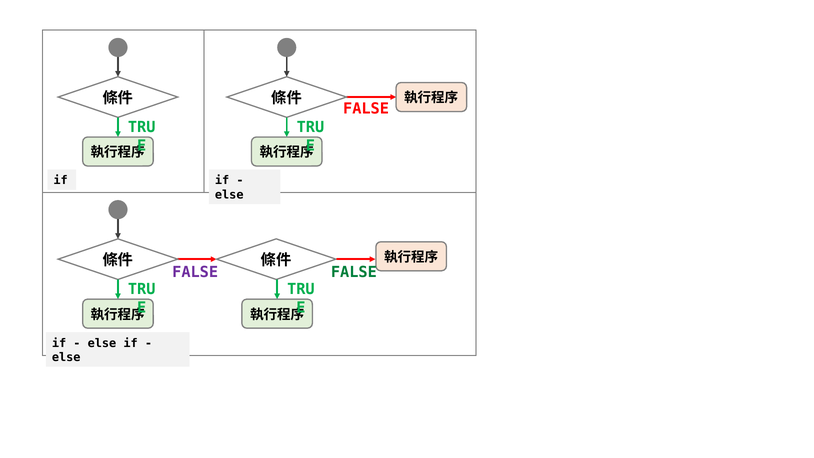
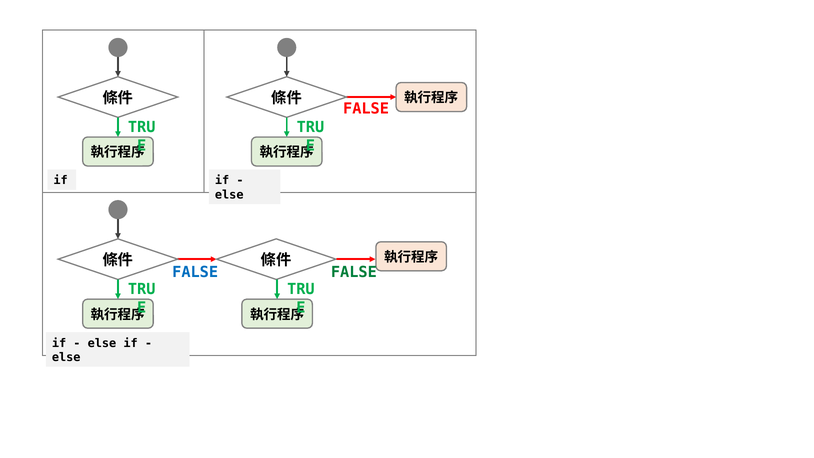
FALSE at (195, 272) colour: purple -> blue
